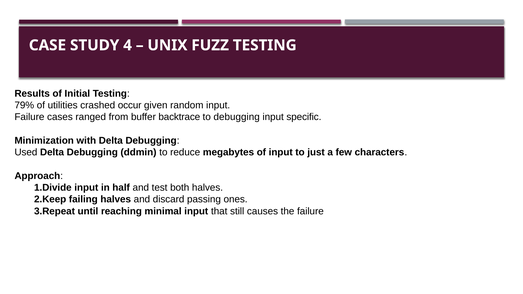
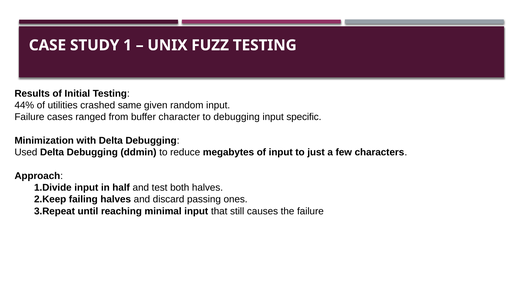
4: 4 -> 1
79%: 79% -> 44%
occur: occur -> same
backtrace: backtrace -> character
